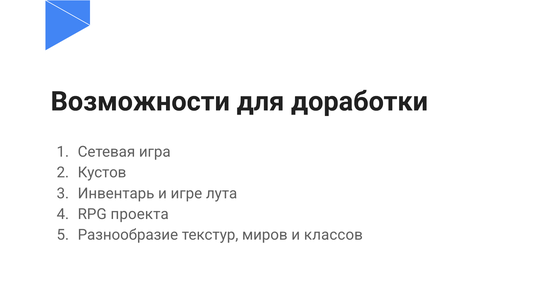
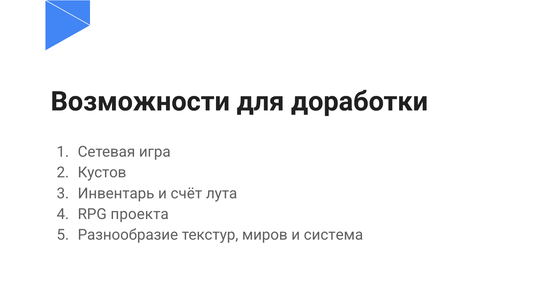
игре: игре -> счёт
классов: классов -> система
